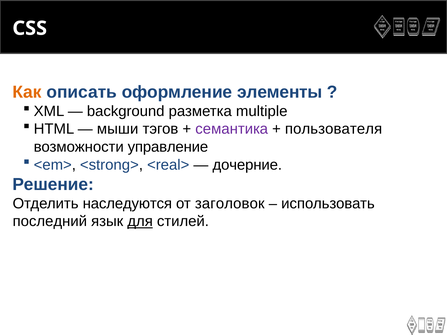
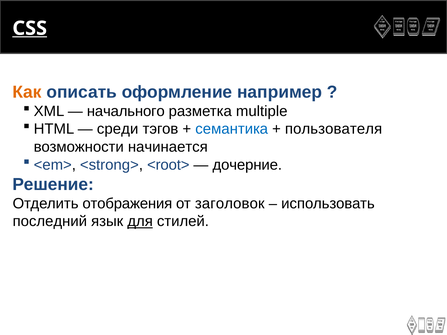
CSS underline: none -> present
элементы: элементы -> например
background: background -> начального
мыши: мыши -> среди
семантика colour: purple -> blue
управление: управление -> начинается
<real>: <real> -> <root>
наследуются: наследуются -> отображения
